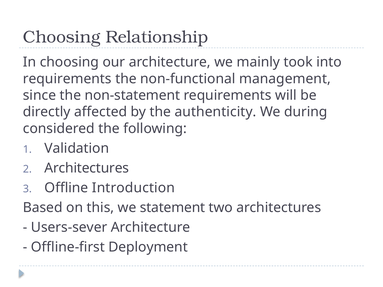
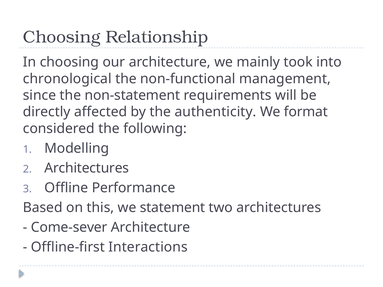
requirements at (67, 79): requirements -> chronological
during: during -> format
Validation: Validation -> Modelling
Introduction: Introduction -> Performance
Users-sever: Users-sever -> Come-sever
Deployment: Deployment -> Interactions
